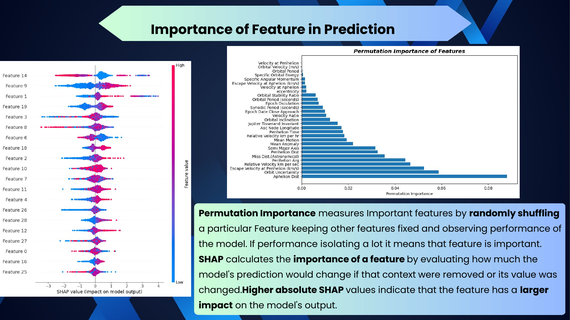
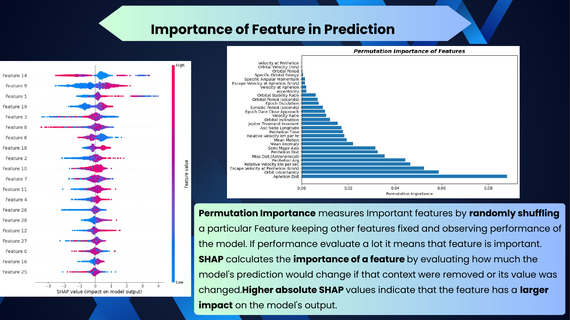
isolating: isolating -> evaluate
